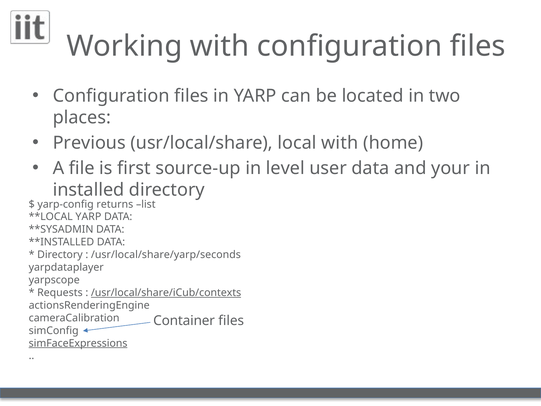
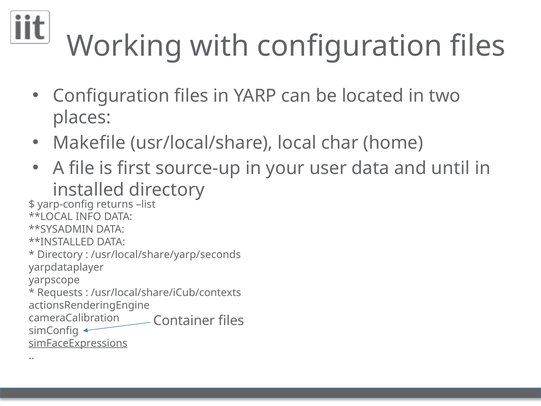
Previous: Previous -> Makefile
local with: with -> char
level: level -> your
your: your -> until
YARP at (88, 217): YARP -> INFO
/usr/local/share/iCub/contexts underline: present -> none
